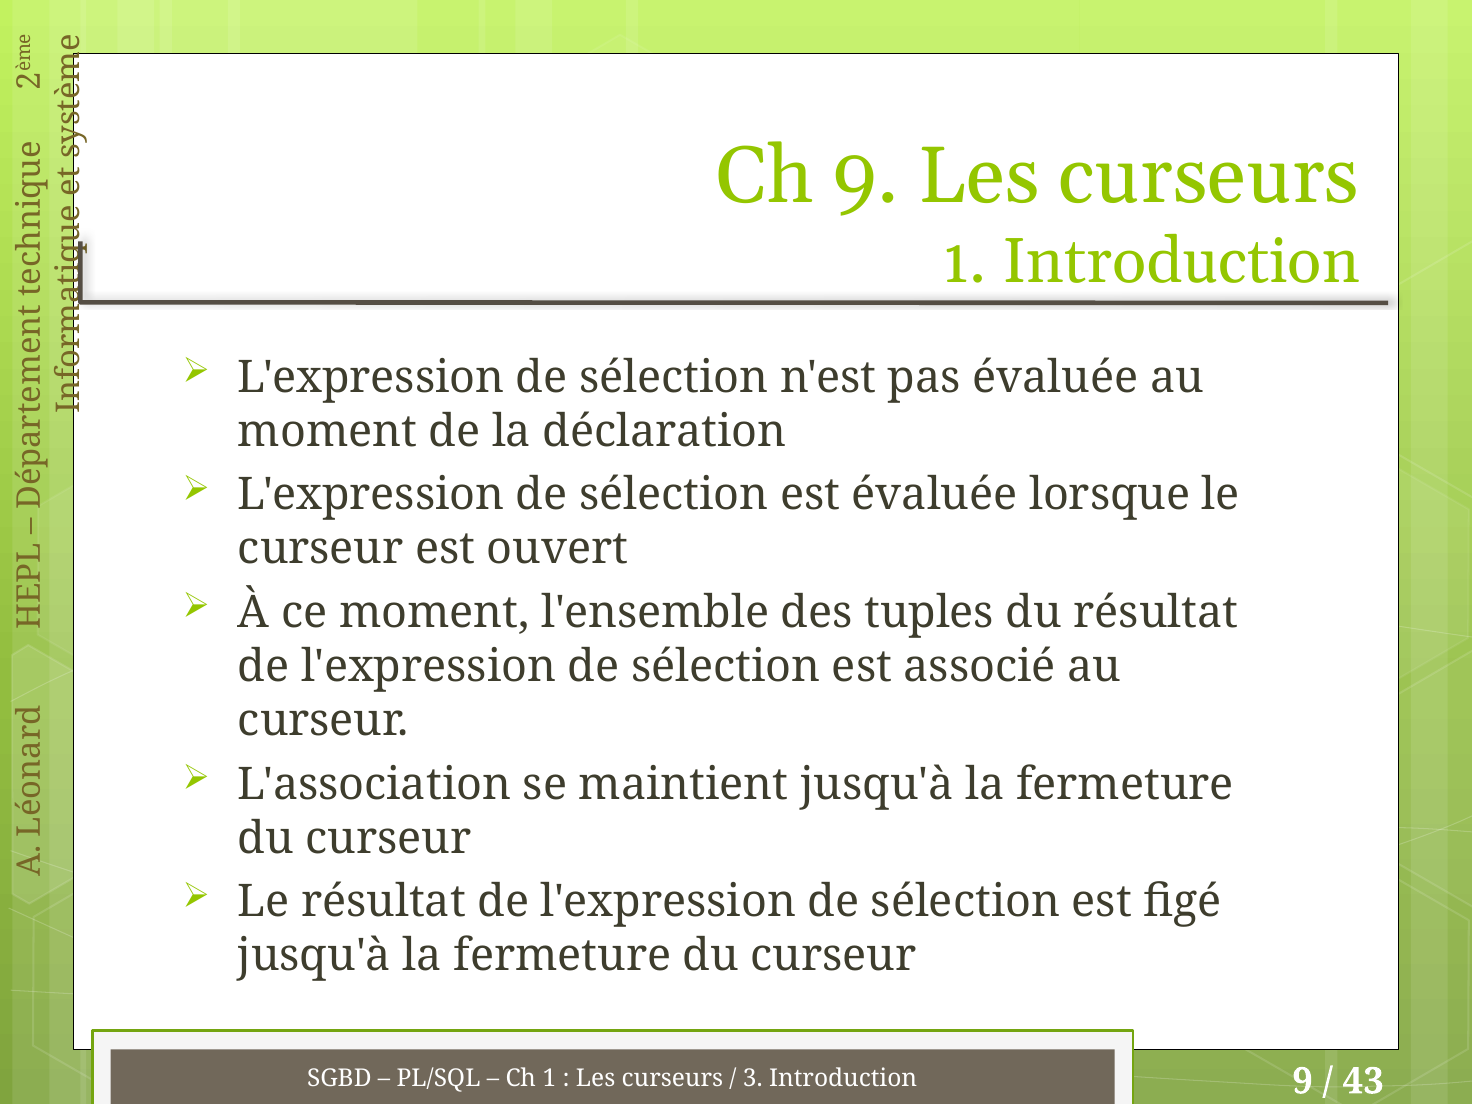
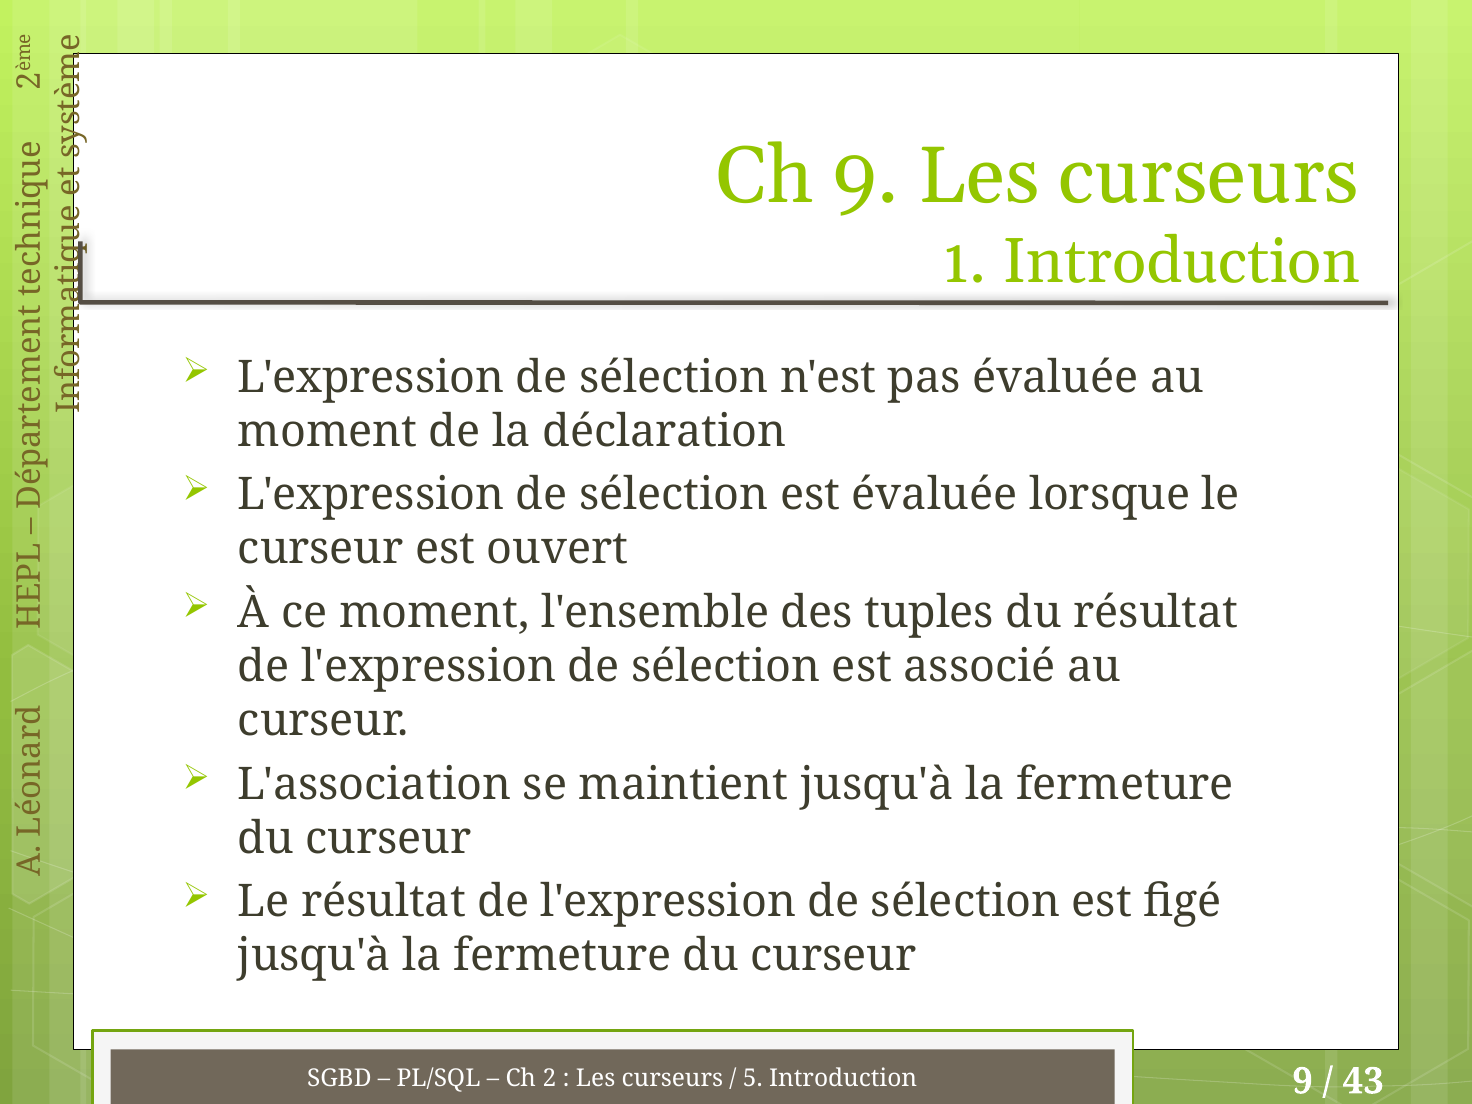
Ch 1: 1 -> 2
3: 3 -> 5
